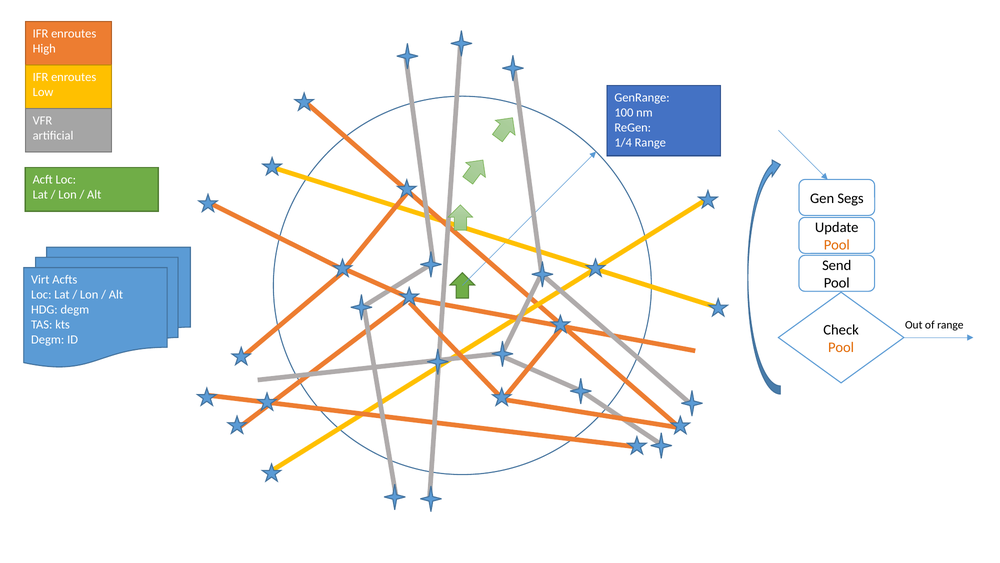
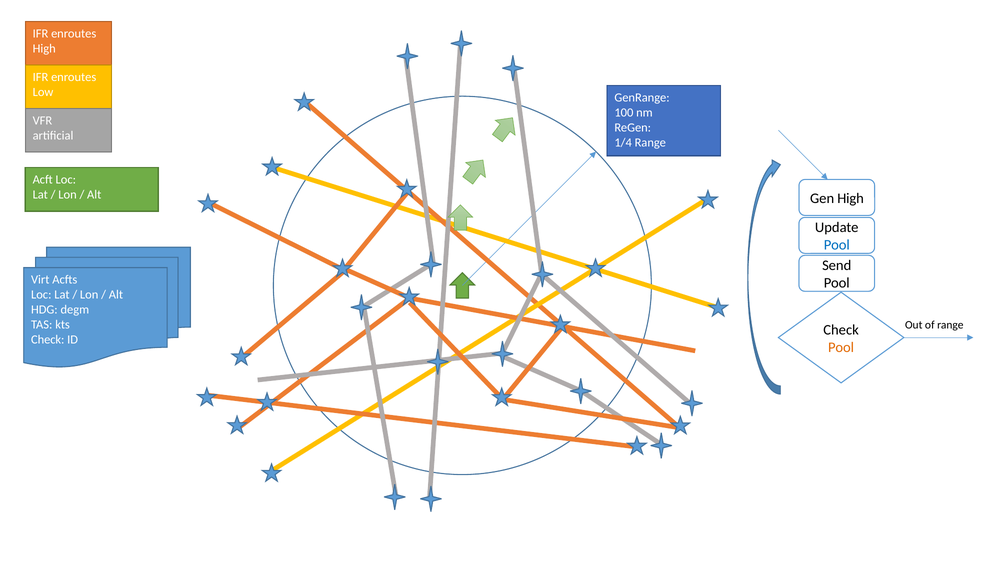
Gen Segs: Segs -> High
Pool at (837, 245) colour: orange -> blue
Degm at (48, 339): Degm -> Check
